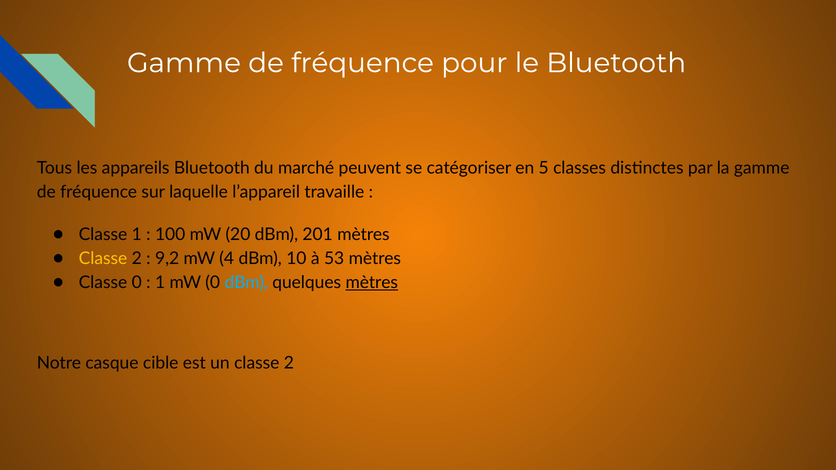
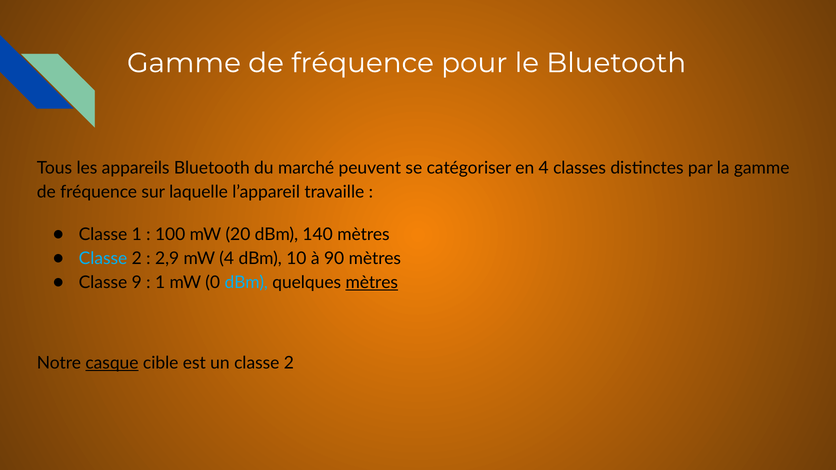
en 5: 5 -> 4
201: 201 -> 140
Classe at (103, 259) colour: yellow -> light blue
9,2: 9,2 -> 2,9
53: 53 -> 90
Classe 0: 0 -> 9
casque underline: none -> present
